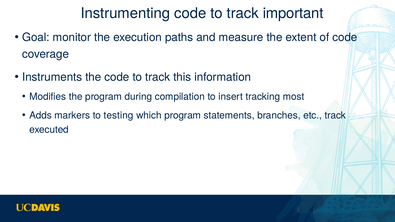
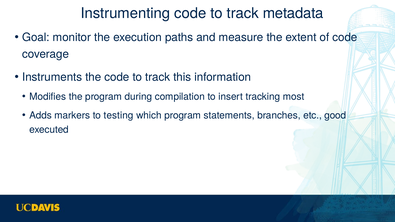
important: important -> metadata
etc track: track -> good
